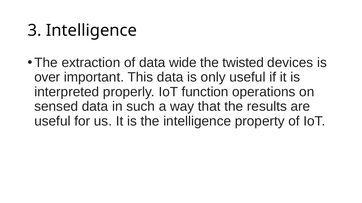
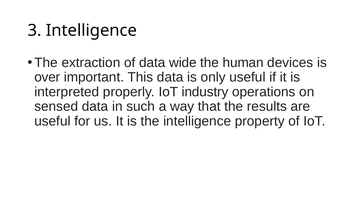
twisted: twisted -> human
function: function -> industry
